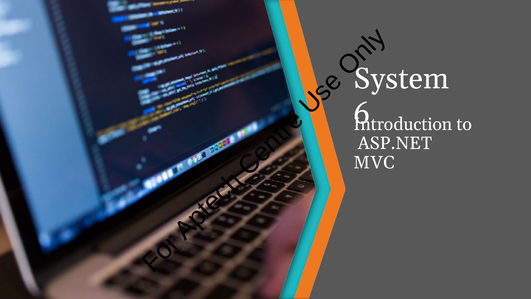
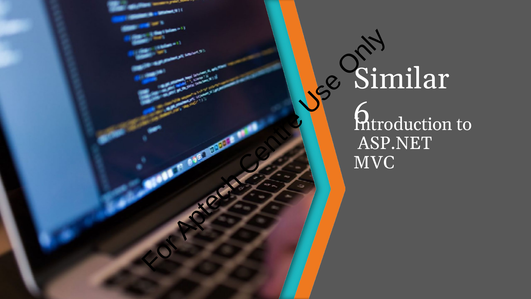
System: System -> Similar
